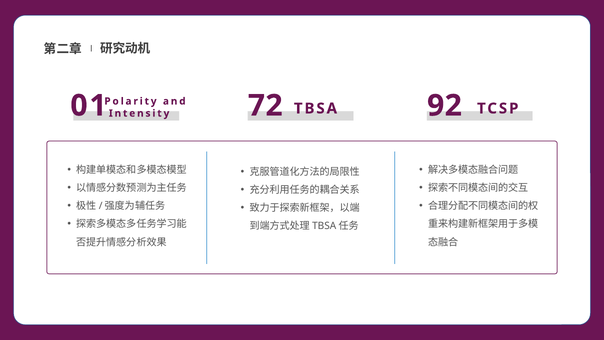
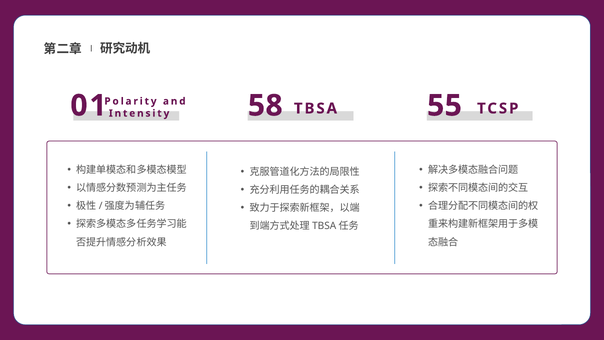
72: 72 -> 58
92: 92 -> 55
